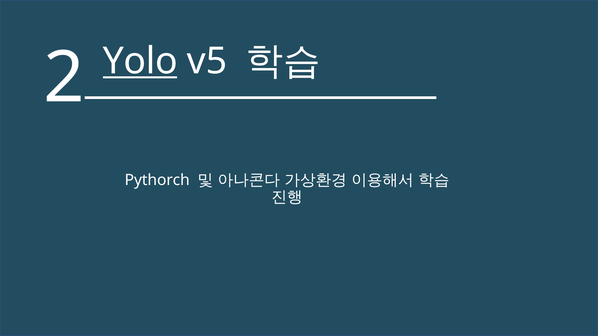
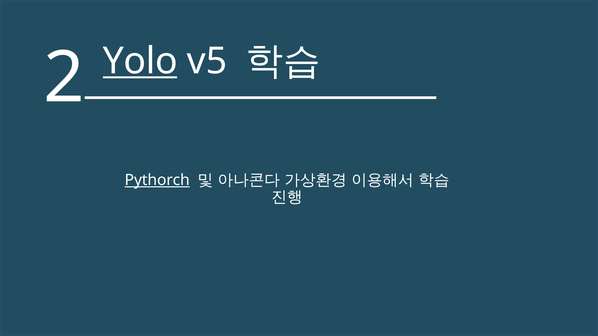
Pythorch underline: none -> present
